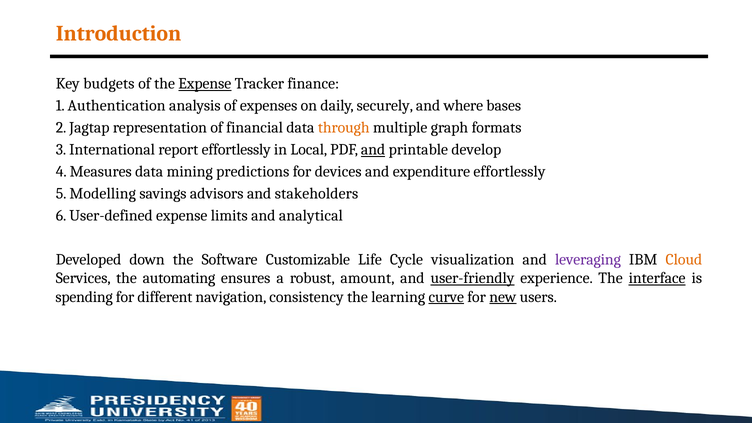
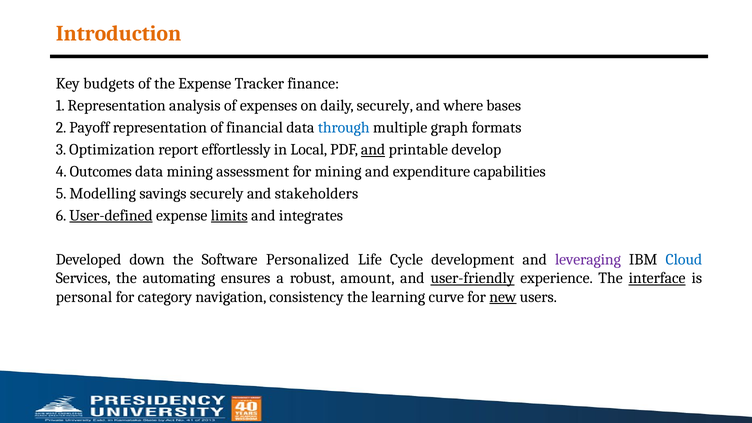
Expense at (205, 84) underline: present -> none
1 Authentication: Authentication -> Representation
Jagtap: Jagtap -> Payoff
through colour: orange -> blue
International: International -> Optimization
Measures: Measures -> Outcomes
predictions: predictions -> assessment
for devices: devices -> mining
expenditure effortlessly: effortlessly -> capabilities
savings advisors: advisors -> securely
User-defined underline: none -> present
limits underline: none -> present
analytical: analytical -> integrates
Customizable: Customizable -> Personalized
visualization: visualization -> development
Cloud colour: orange -> blue
spending: spending -> personal
different: different -> category
curve underline: present -> none
